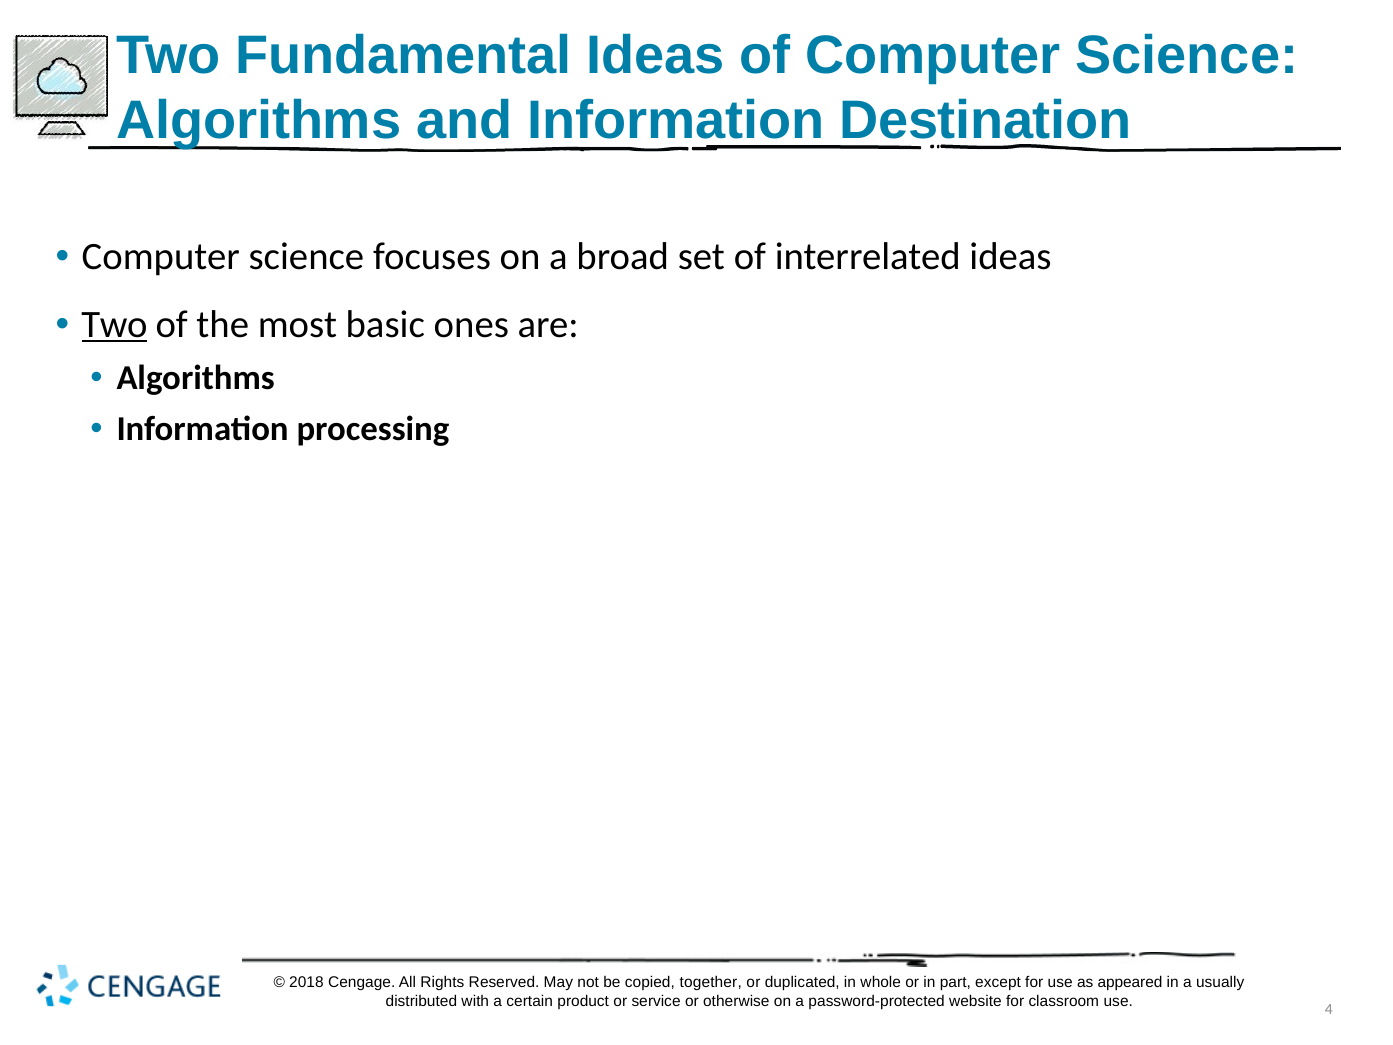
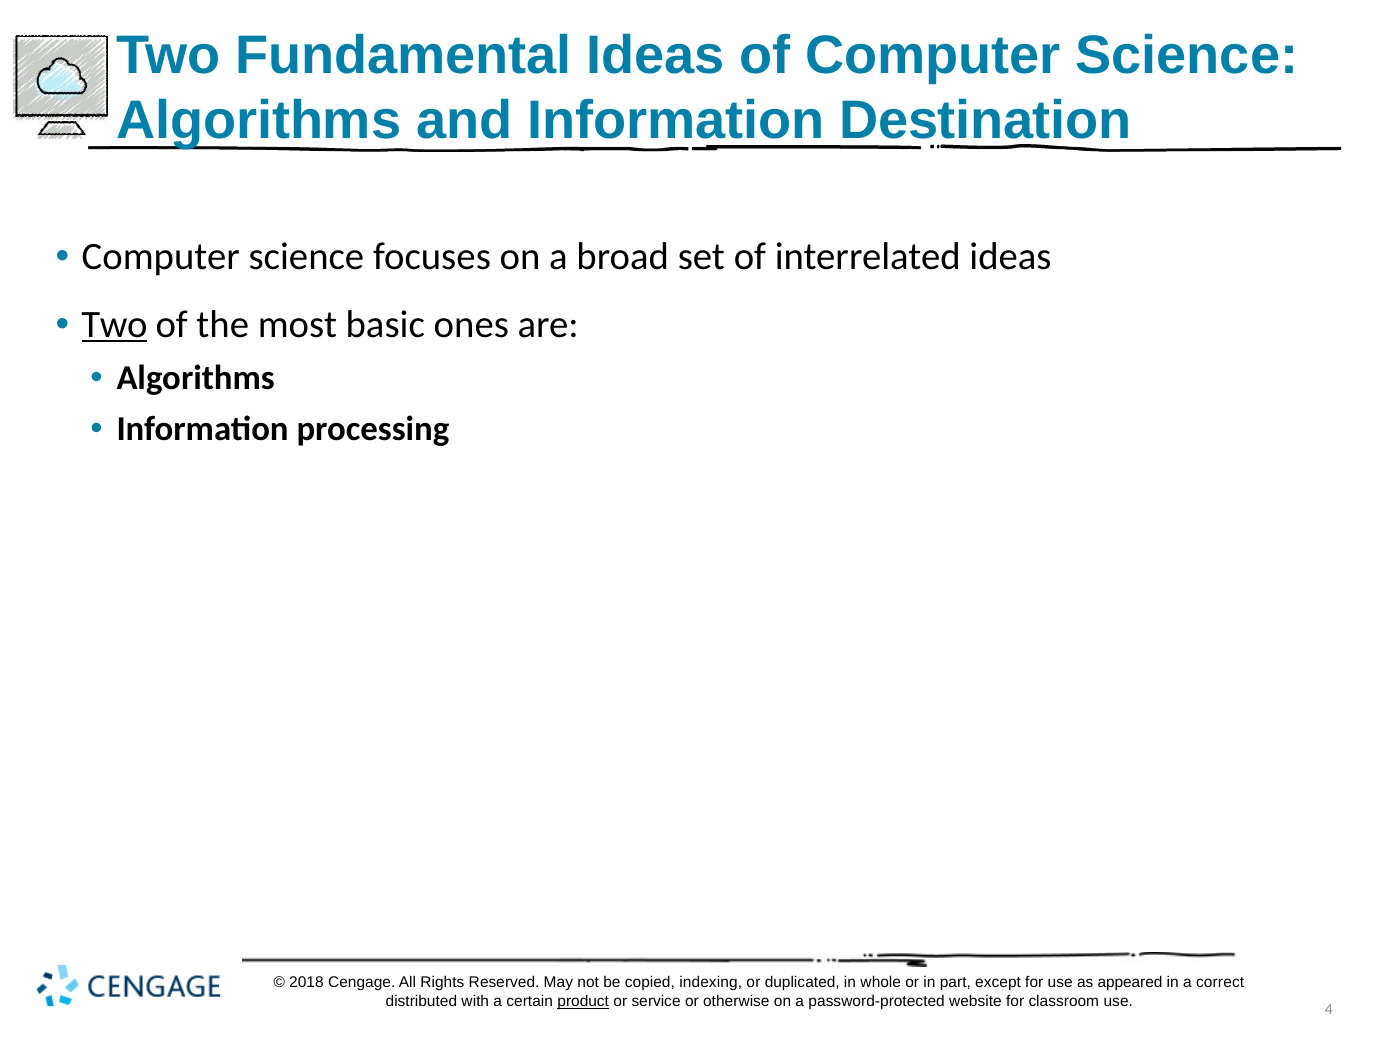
together: together -> indexing
usually: usually -> correct
product underline: none -> present
